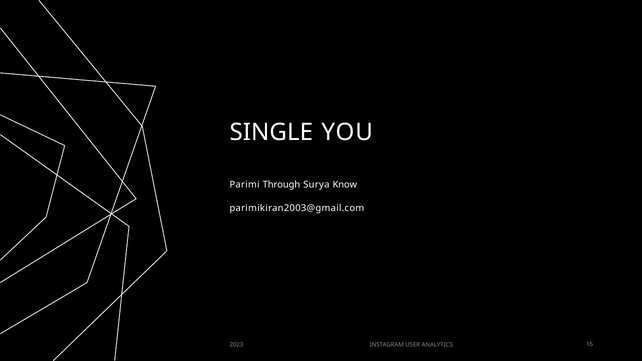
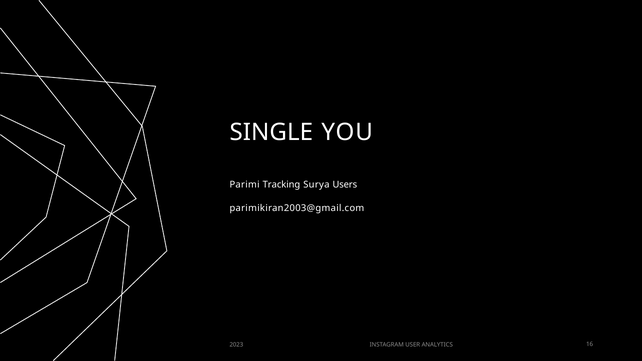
Through: Through -> Tracking
Know: Know -> Users
